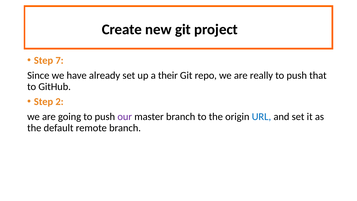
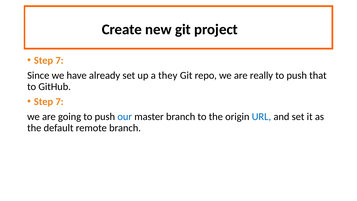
their: their -> they
2 at (60, 102): 2 -> 7
our colour: purple -> blue
